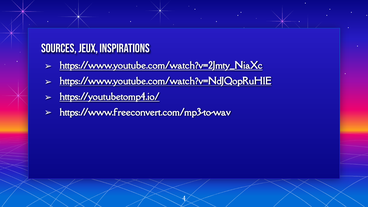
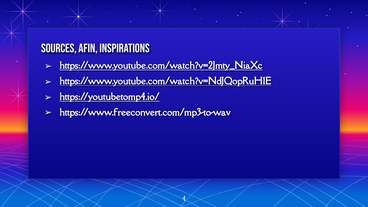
jeux: jeux -> afin
